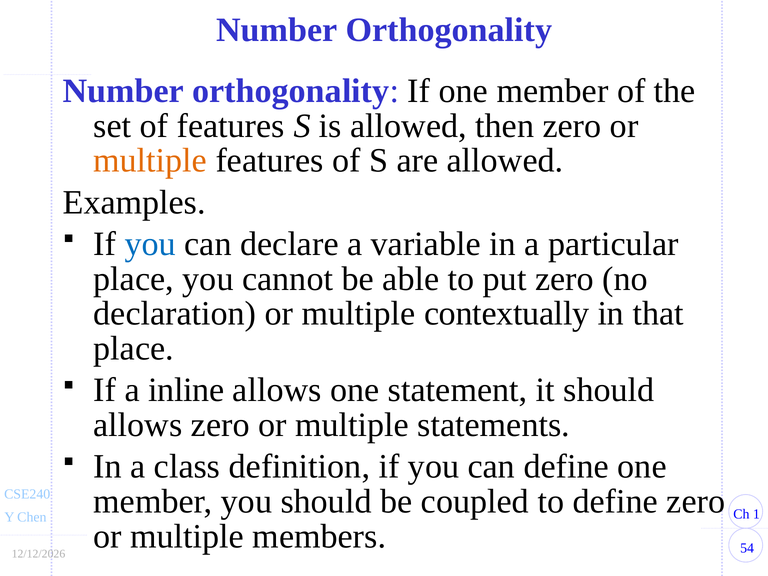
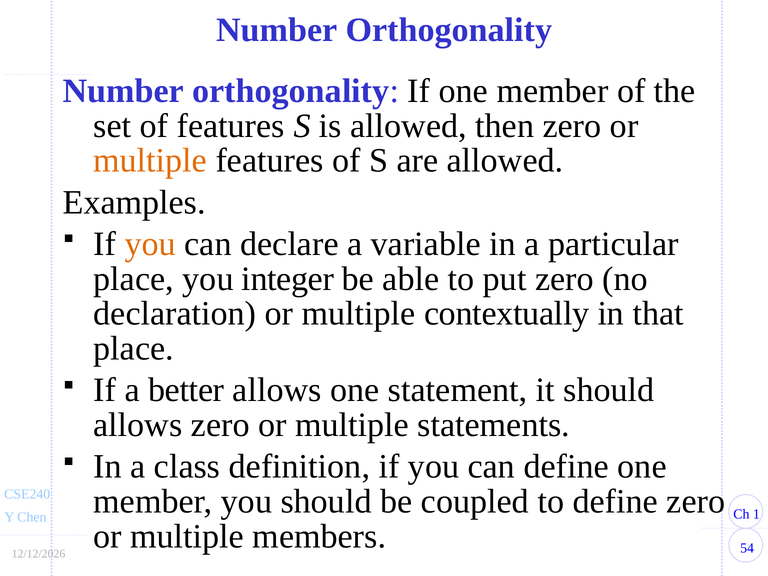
you at (150, 244) colour: blue -> orange
cannot: cannot -> integer
inline: inline -> better
